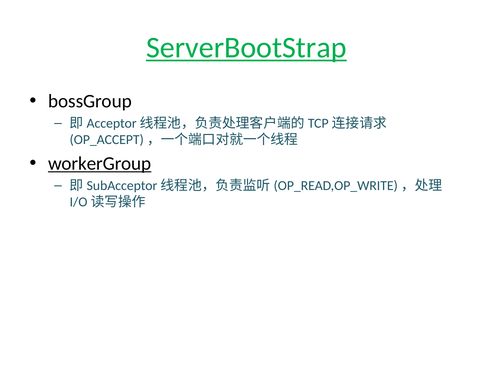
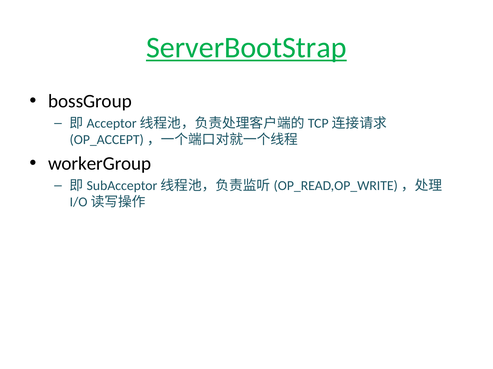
workerGroup underline: present -> none
